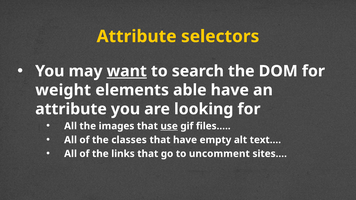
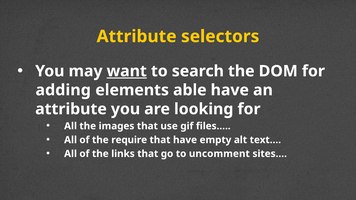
weight: weight -> adding
use underline: present -> none
classes: classes -> require
